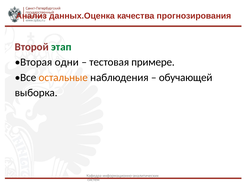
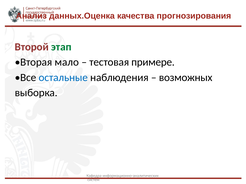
одни: одни -> мало
остальные colour: orange -> blue
обучающей: обучающей -> возможных
